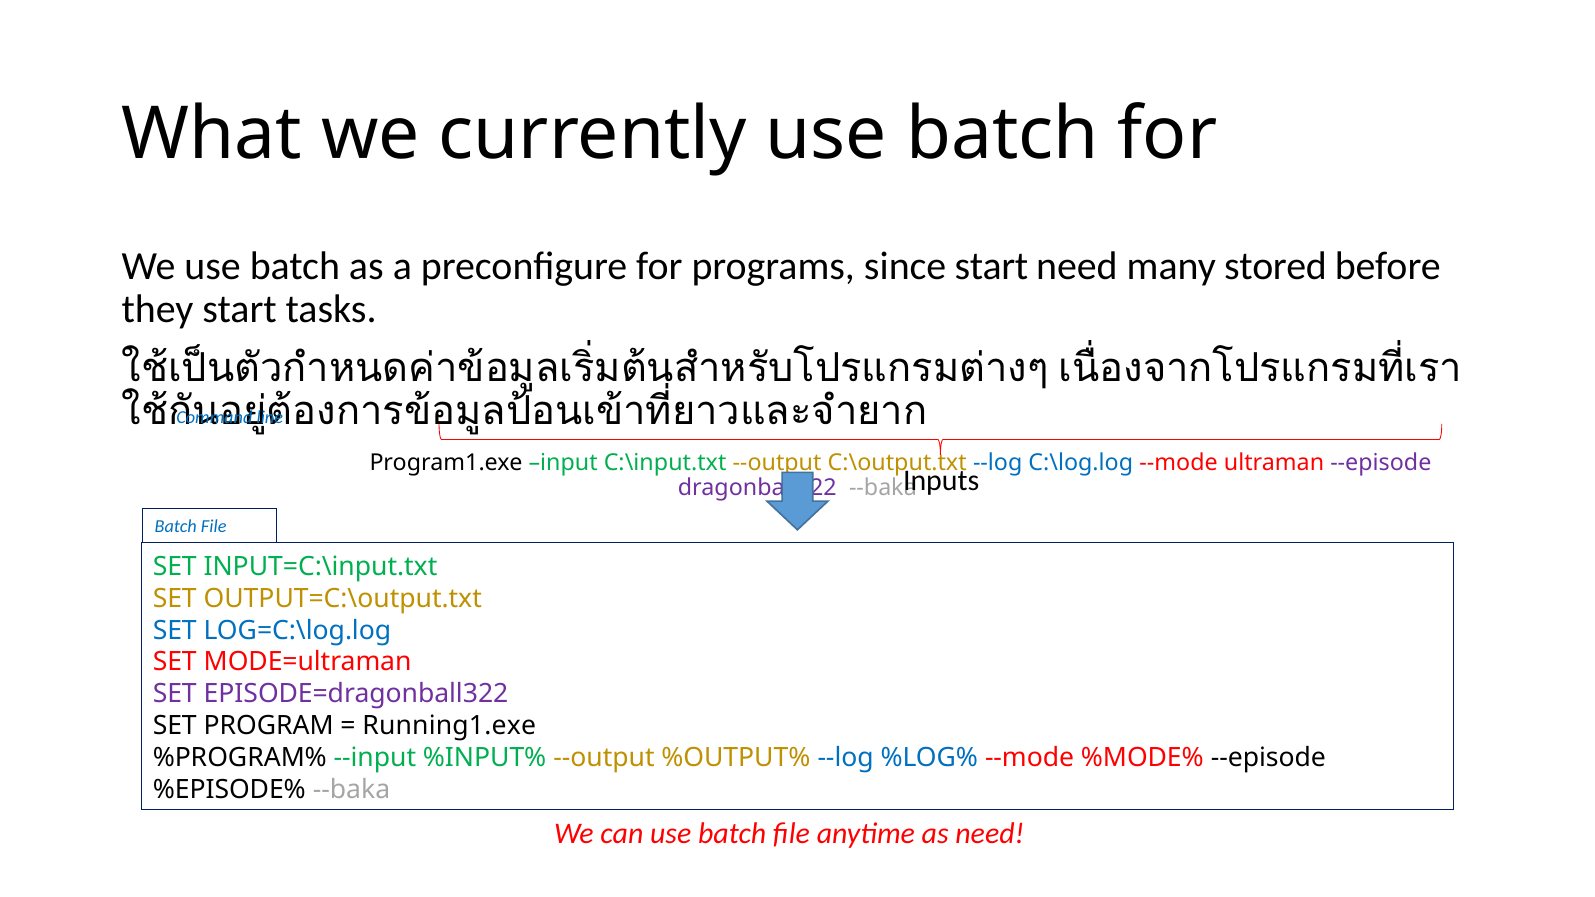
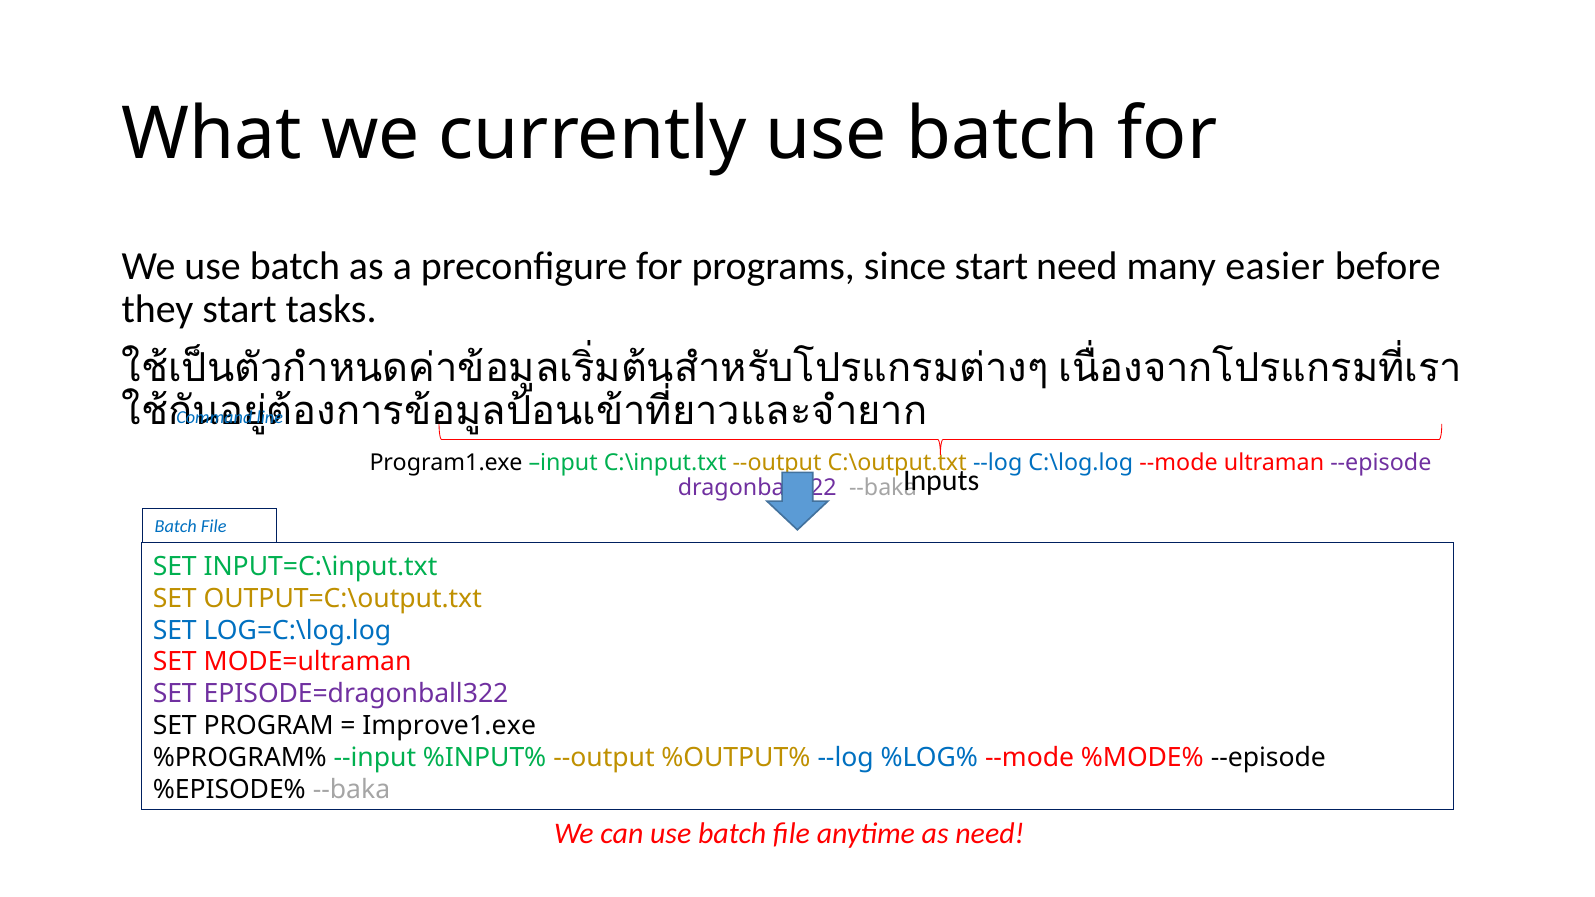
stored: stored -> easier
Running1.exe: Running1.exe -> Improve1.exe
